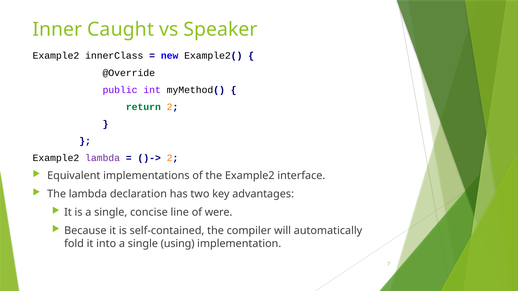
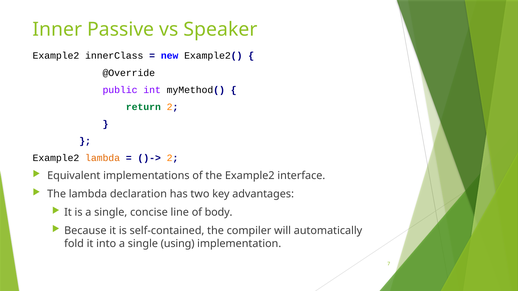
Caught: Caught -> Passive
lambda at (103, 158) colour: purple -> orange
were: were -> body
